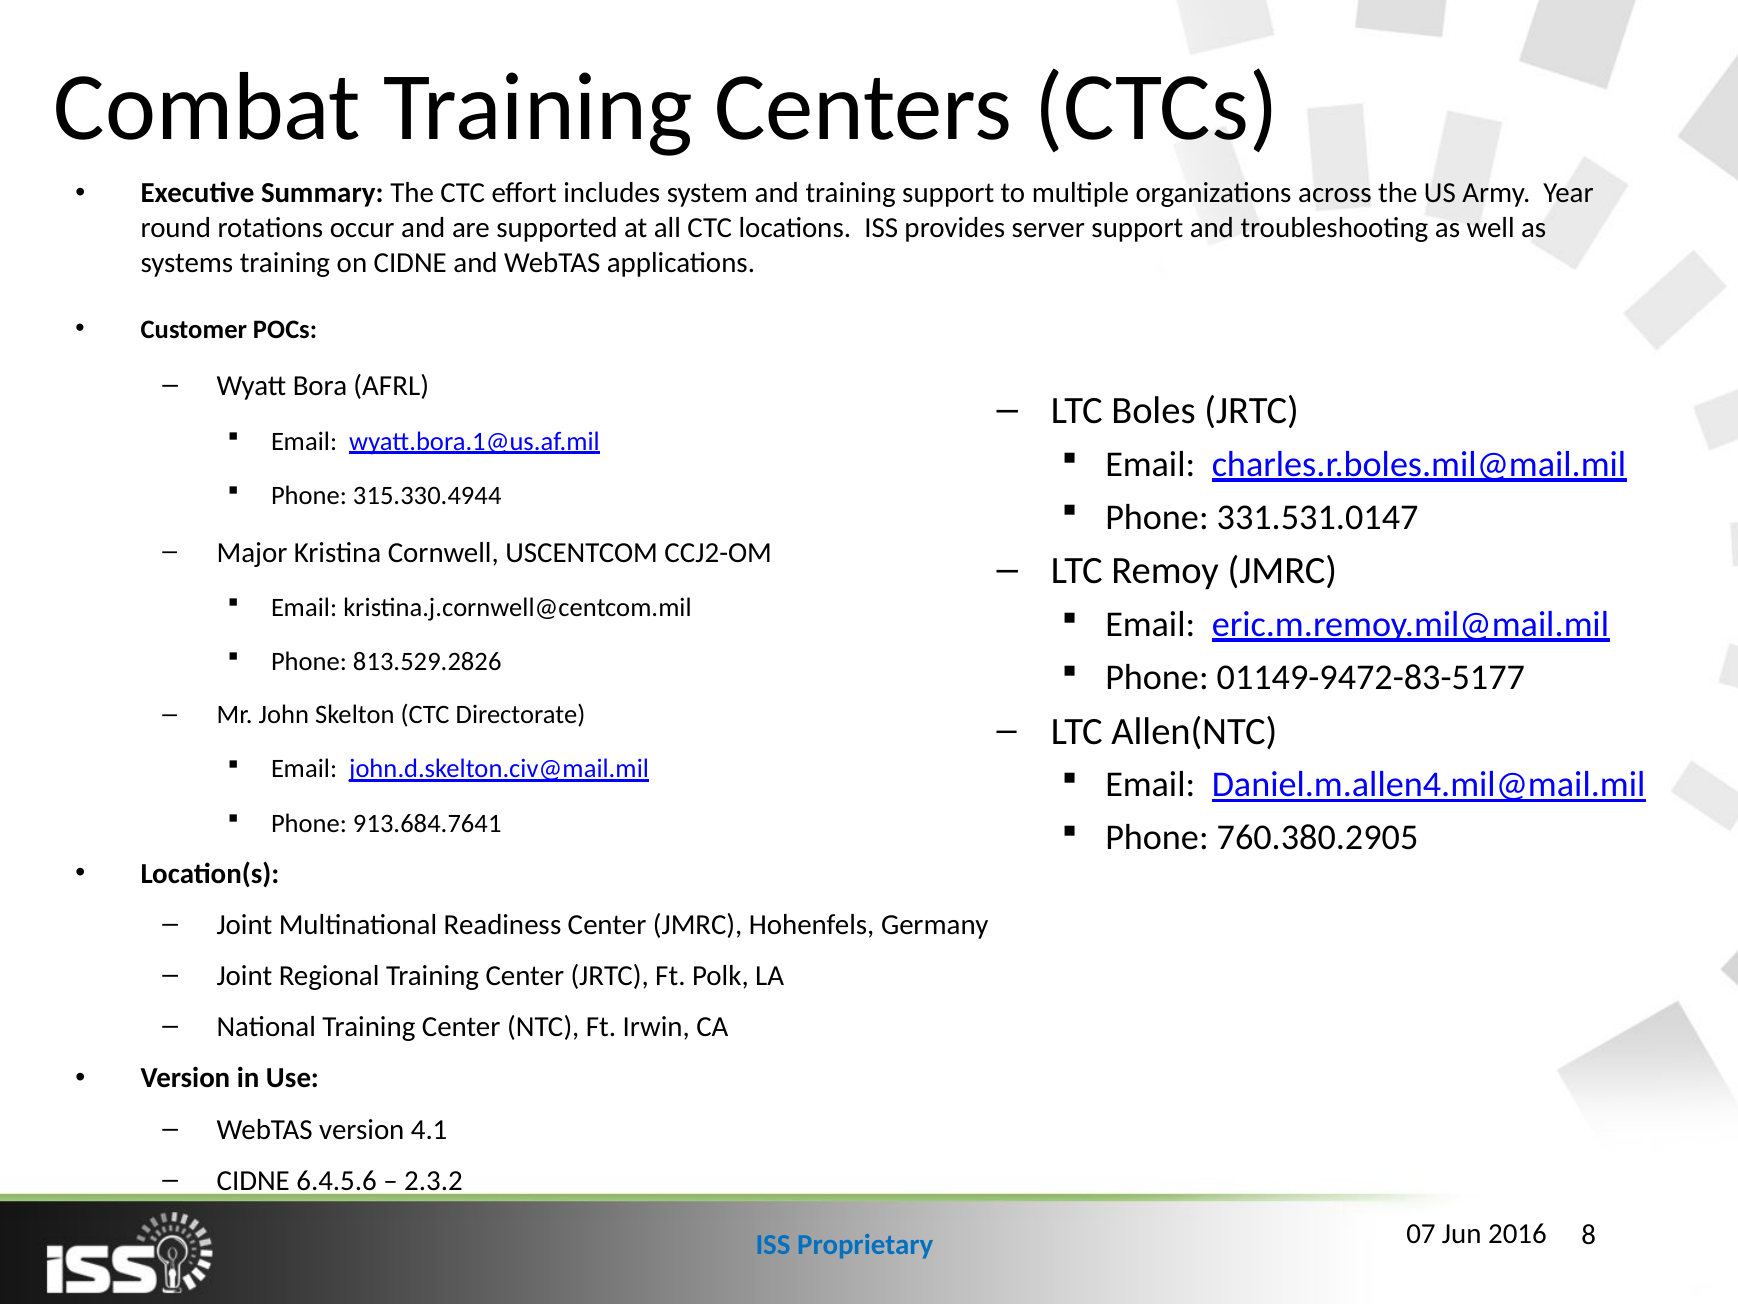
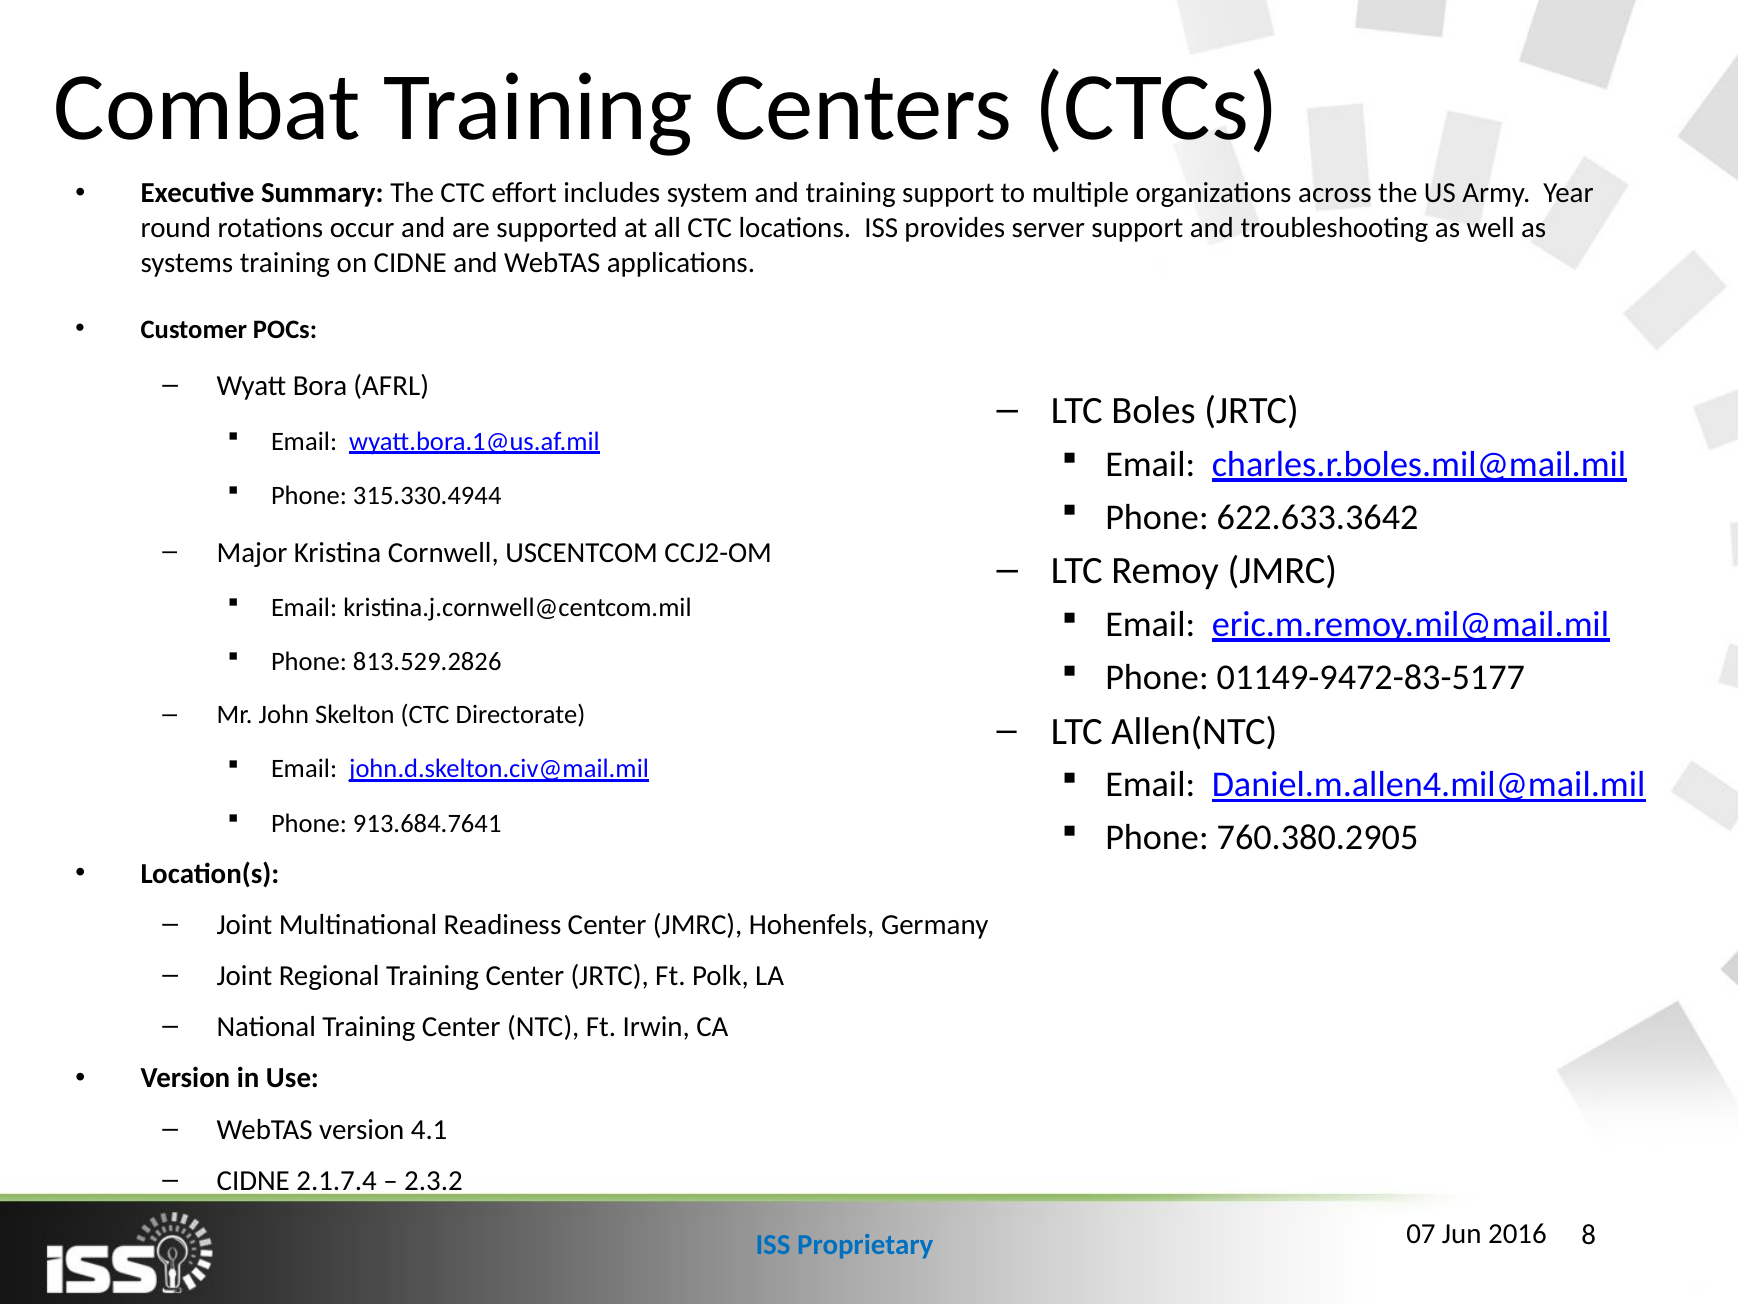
331.531.0147: 331.531.0147 -> 622.633.3642
6.4.5.6: 6.4.5.6 -> 2.1.7.4
